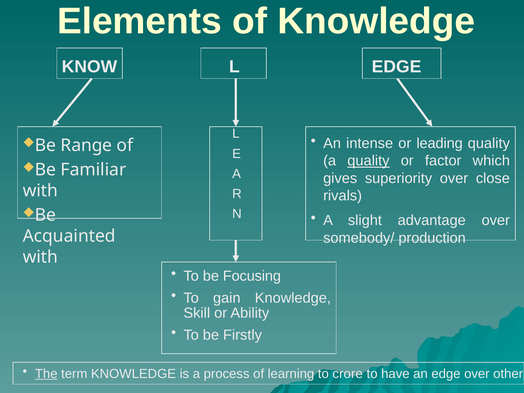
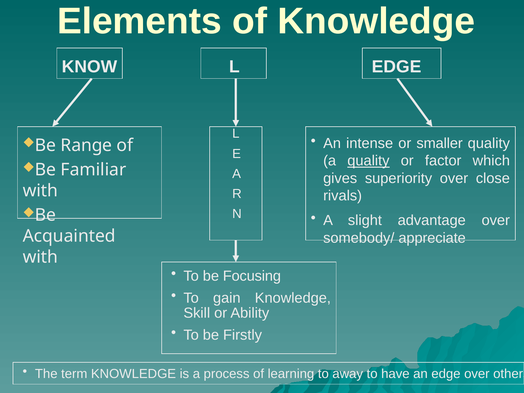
leading: leading -> smaller
production: production -> appreciate
The underline: present -> none
crore: crore -> away
